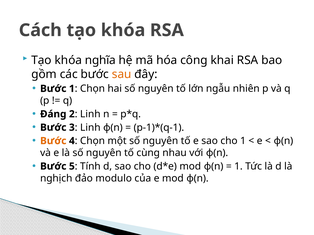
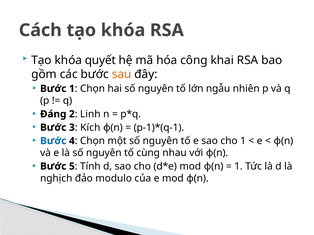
nghĩa: nghĩa -> quyết
Linh at (90, 128): Linh -> Kích
Bước at (53, 141) colour: orange -> blue
